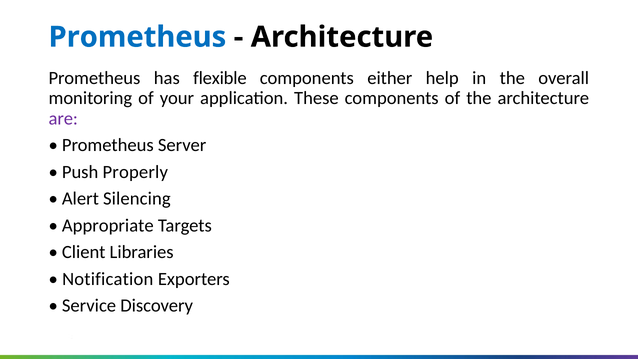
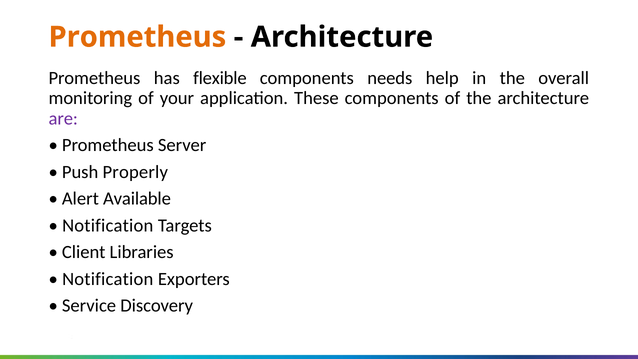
Prometheus at (137, 37) colour: blue -> orange
either: either -> needs
Silencing: Silencing -> Available
Appropriate at (108, 225): Appropriate -> Notification
